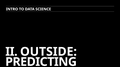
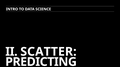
OUTSIDE: OUTSIDE -> SCATTER
